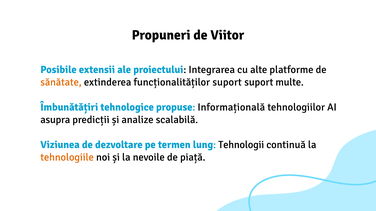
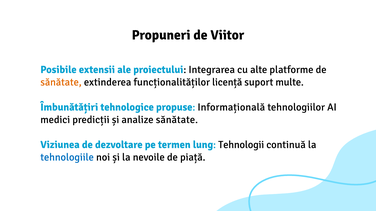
funcționalităților suport: suport -> licență
asupra: asupra -> medici
analize scalabilă: scalabilă -> sănătate
tehnologiile colour: orange -> blue
